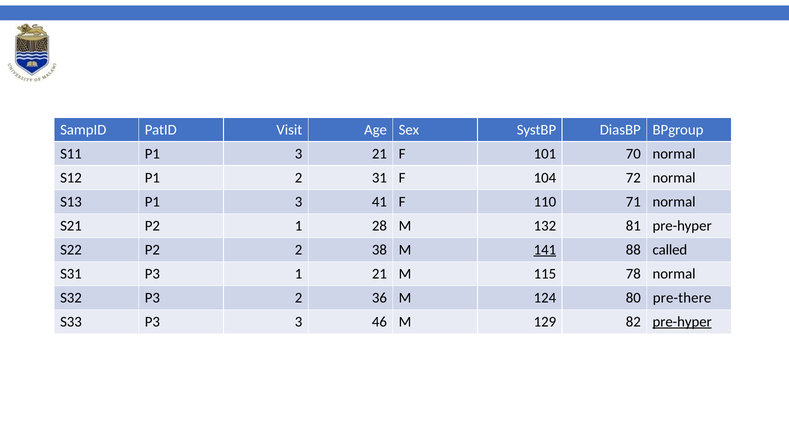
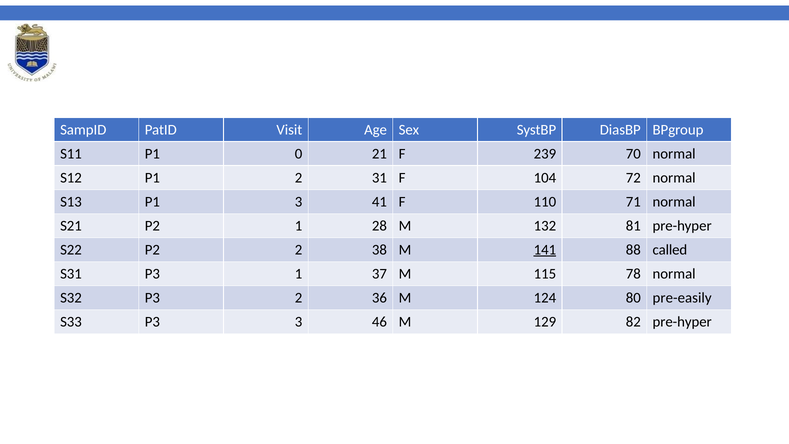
S11 P1 3: 3 -> 0
101: 101 -> 239
1 21: 21 -> 37
pre-there: pre-there -> pre-easily
pre-hyper at (682, 322) underline: present -> none
